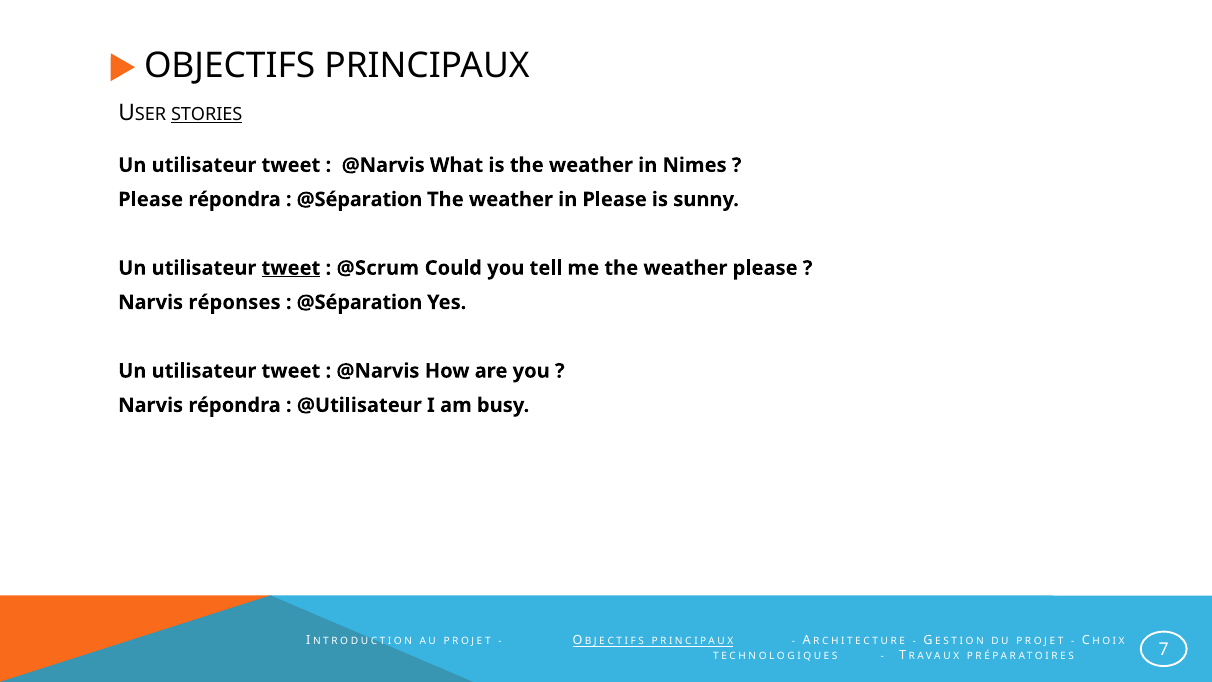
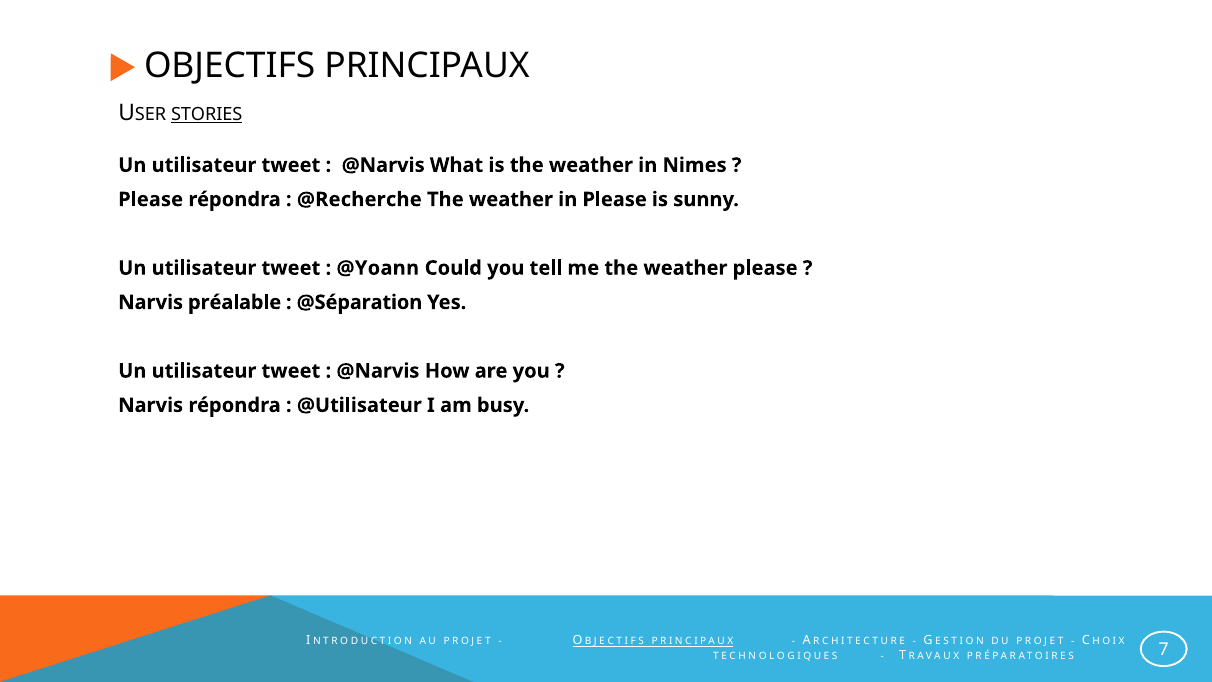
@Séparation at (359, 199): @Séparation -> @Recherche
tweet at (291, 268) underline: present -> none
@Scrum: @Scrum -> @Yoann
réponses: réponses -> préalable
